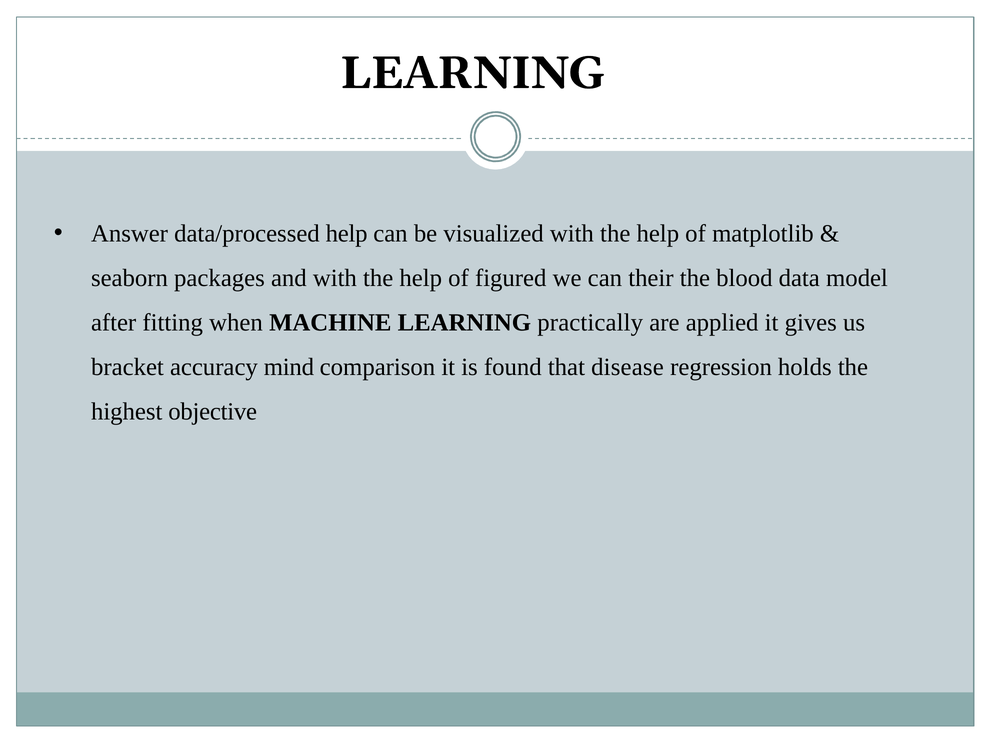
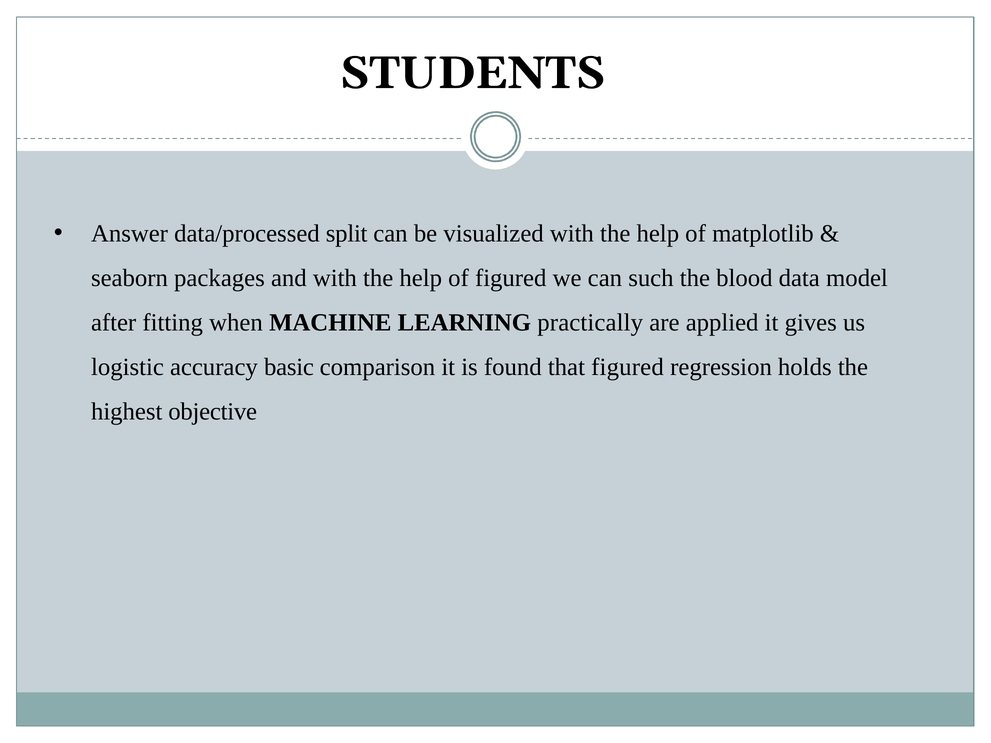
LEARNING at (473, 73): LEARNING -> STUDENTS
data/processed help: help -> split
their: their -> such
bracket: bracket -> logistic
mind: mind -> basic
that disease: disease -> figured
